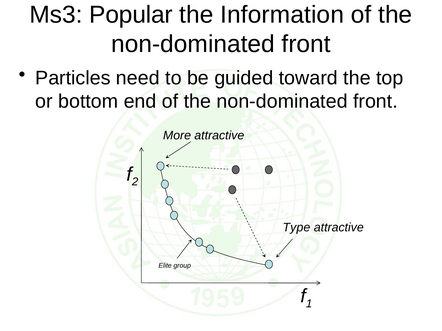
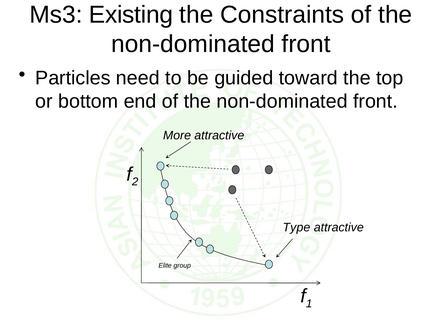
Popular: Popular -> Existing
Information: Information -> Constraints
